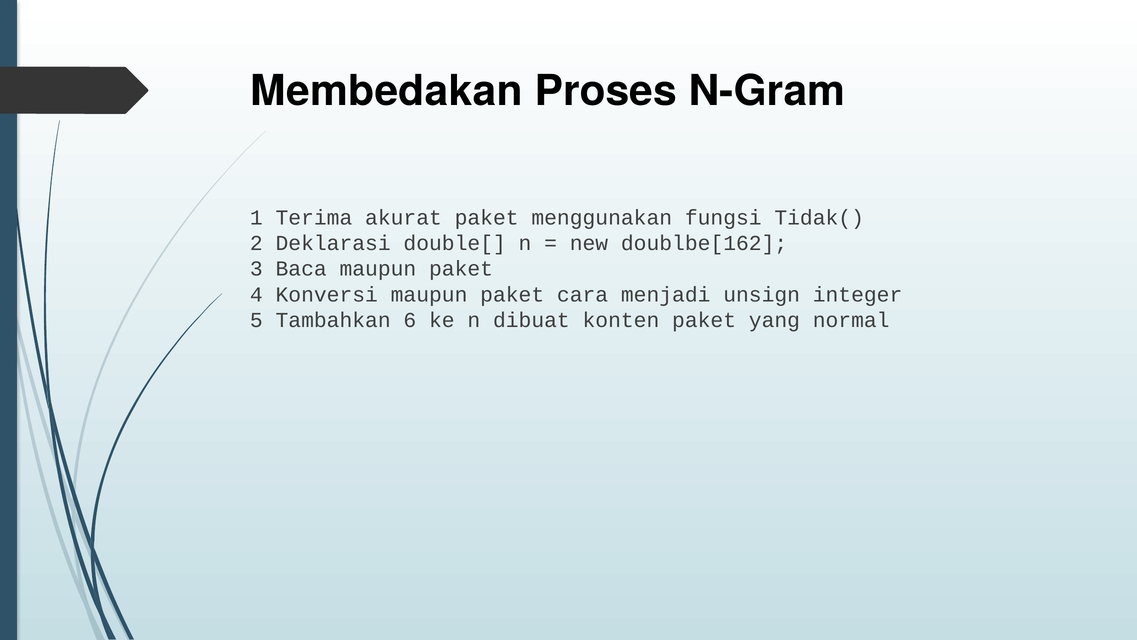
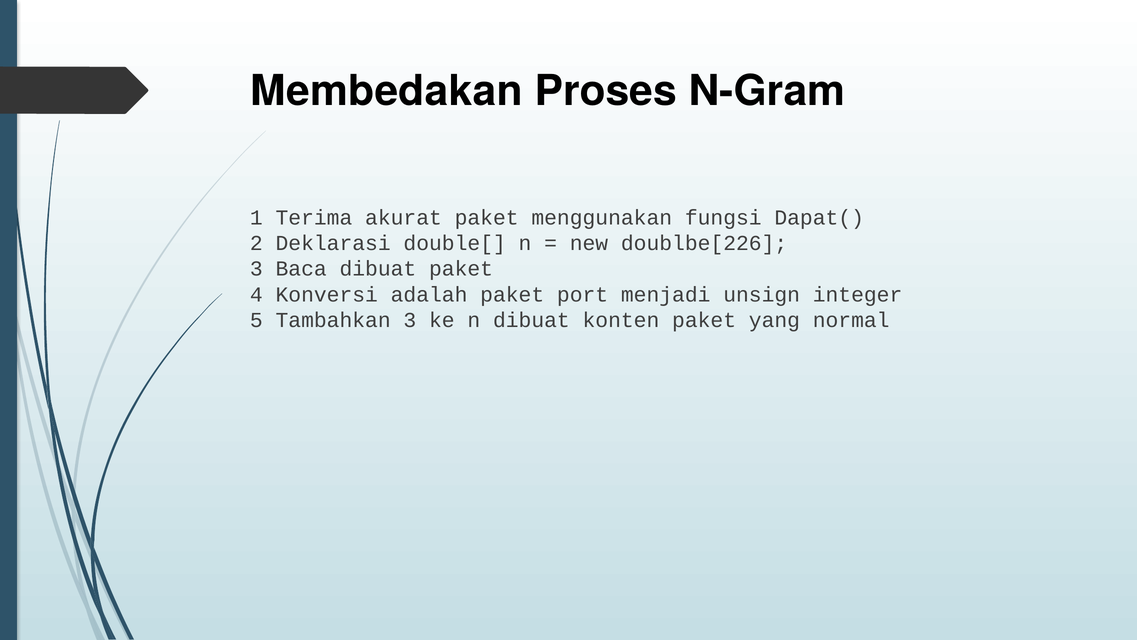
Tidak(: Tidak( -> Dapat(
doublbe[162: doublbe[162 -> doublbe[226
Baca maupun: maupun -> dibuat
Konversi maupun: maupun -> adalah
cara: cara -> port
Tambahkan 6: 6 -> 3
